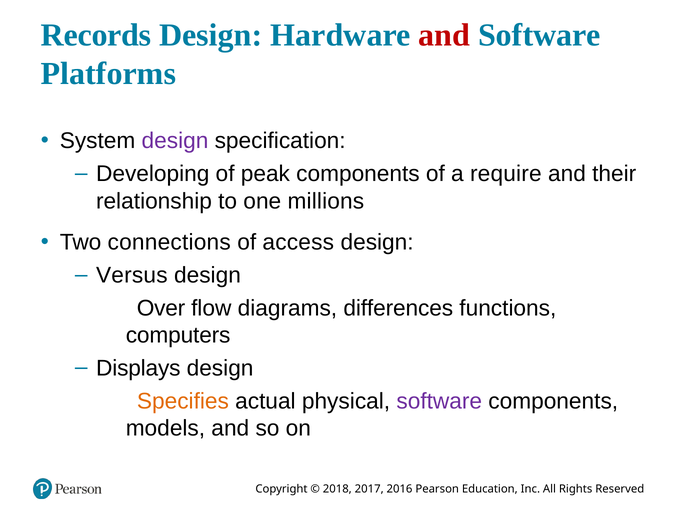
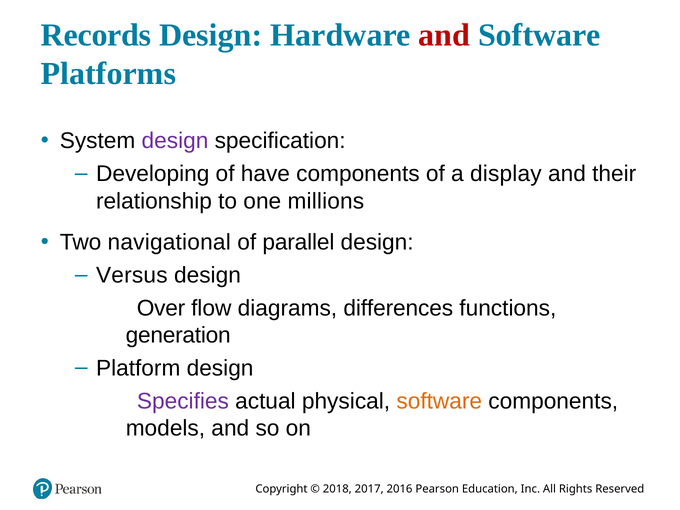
peak: peak -> have
require: require -> display
connections: connections -> navigational
access: access -> parallel
computers: computers -> generation
Displays: Displays -> Platform
Specifies colour: orange -> purple
software at (439, 401) colour: purple -> orange
